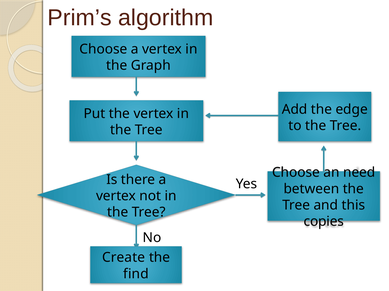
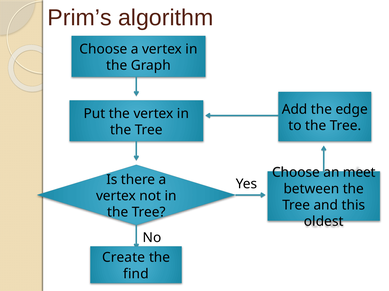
need: need -> meet
copies: copies -> oldest
